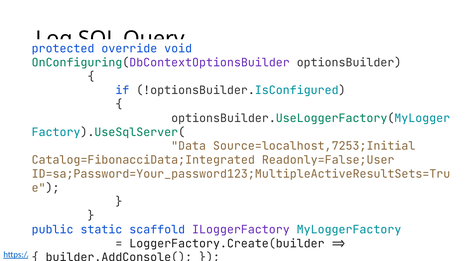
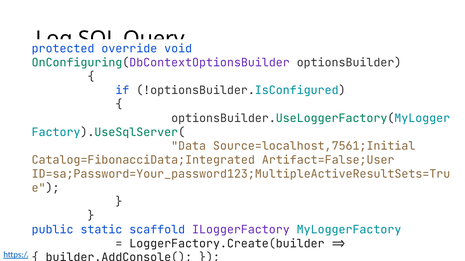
Source=localhost,7253;Initial: Source=localhost,7253;Initial -> Source=localhost,7561;Initial
Readonly=False;User: Readonly=False;User -> Artifact=False;User
